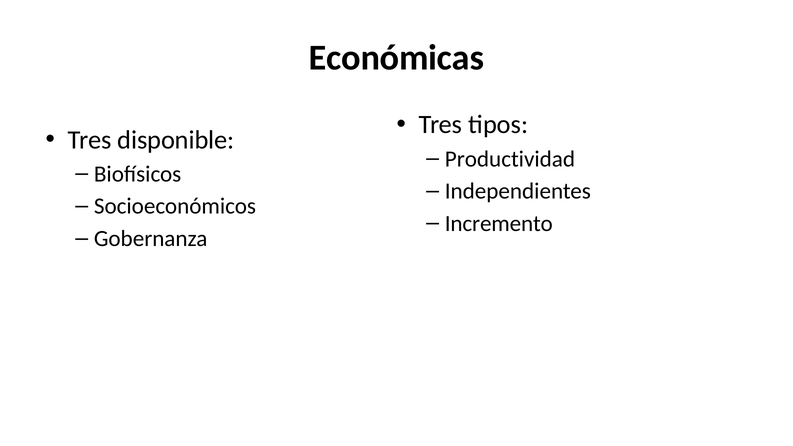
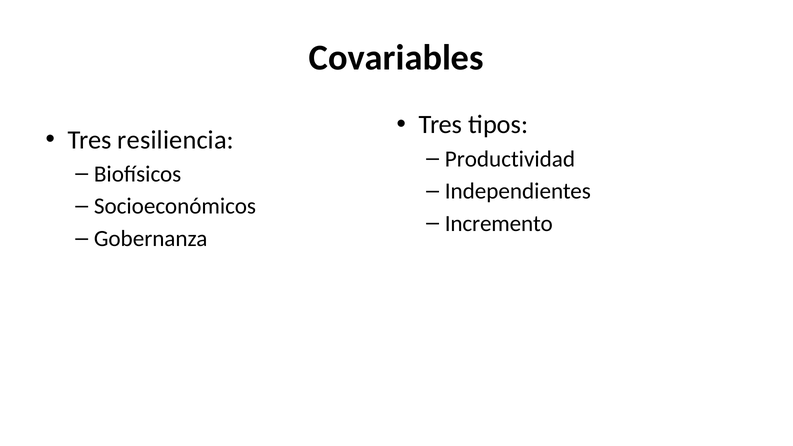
Económicas: Económicas -> Covariables
disponible: disponible -> resiliencia
